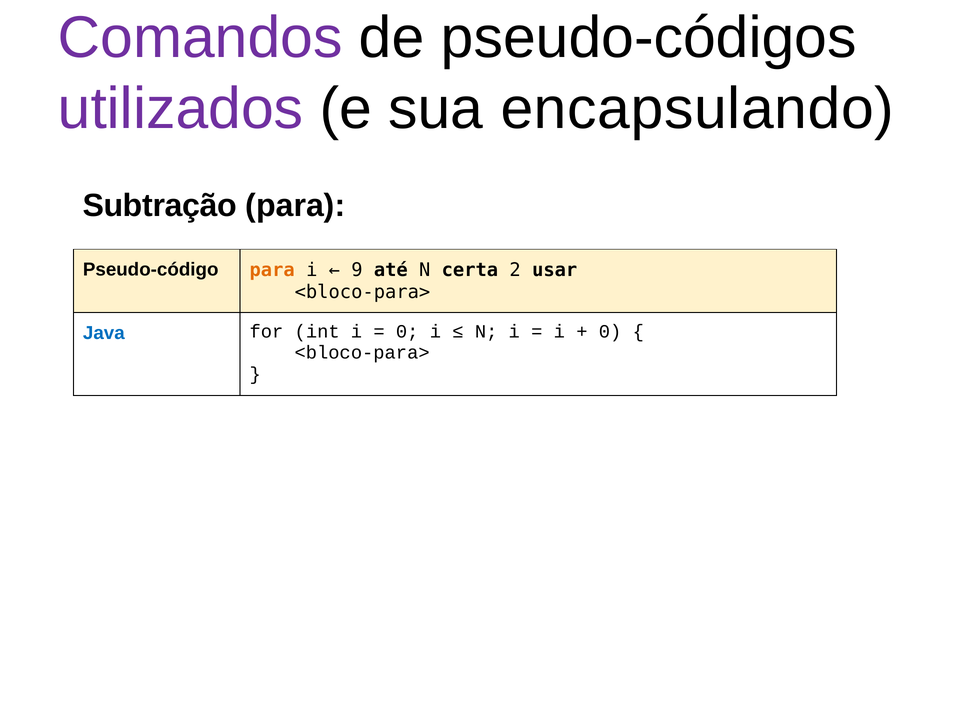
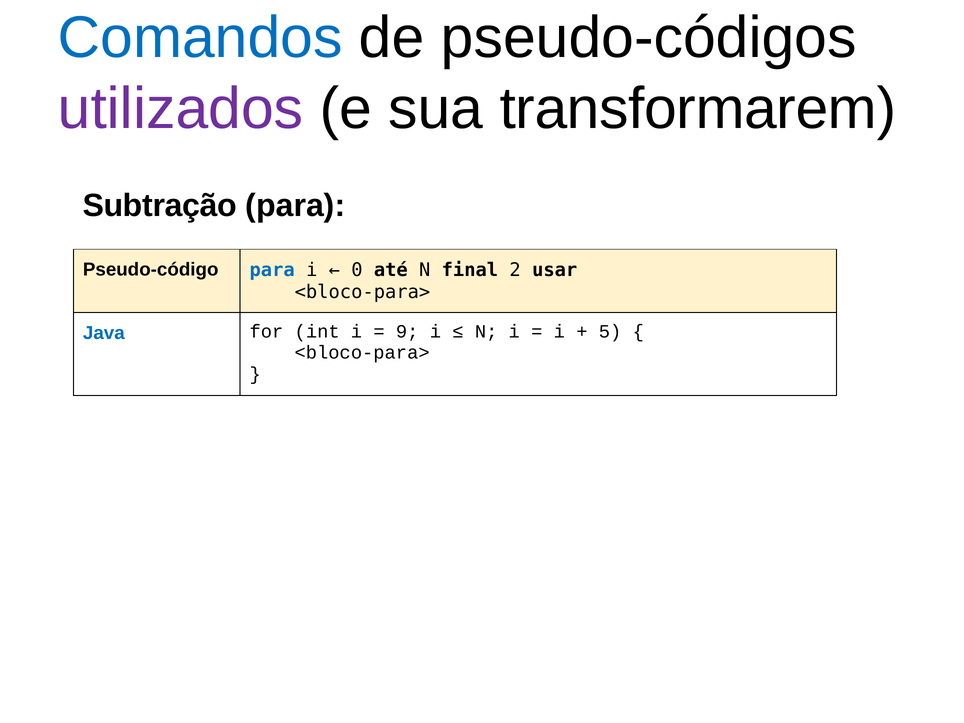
Comandos colour: purple -> blue
encapsulando: encapsulando -> transformarem
para at (272, 270) colour: orange -> blue
9: 9 -> 0
certa: certa -> final
0 at (407, 332): 0 -> 9
0 at (610, 332): 0 -> 5
